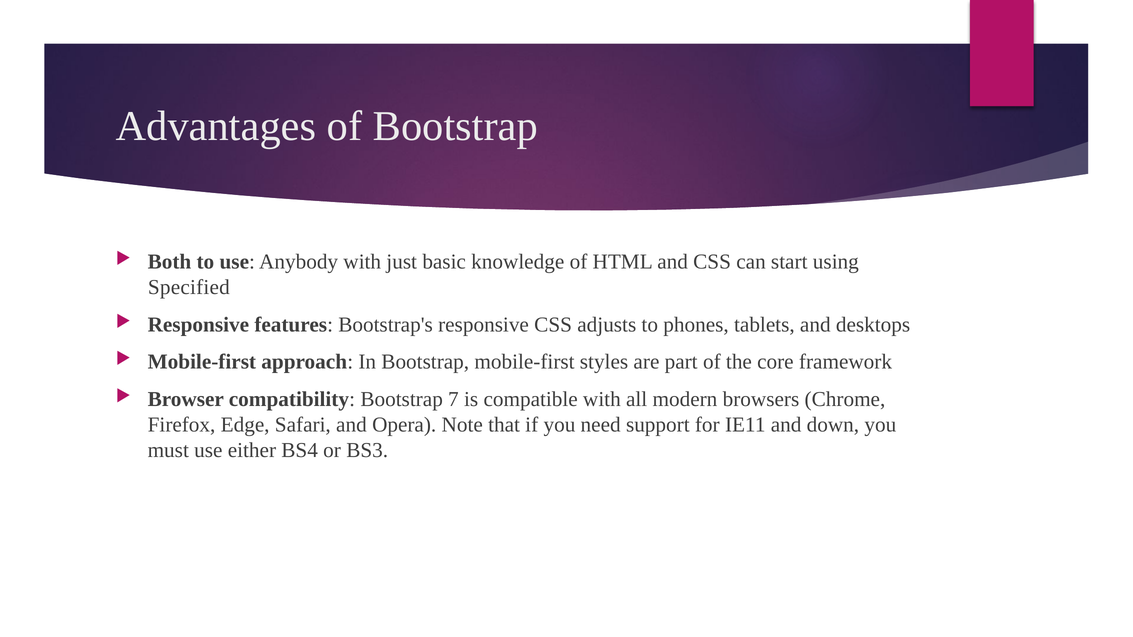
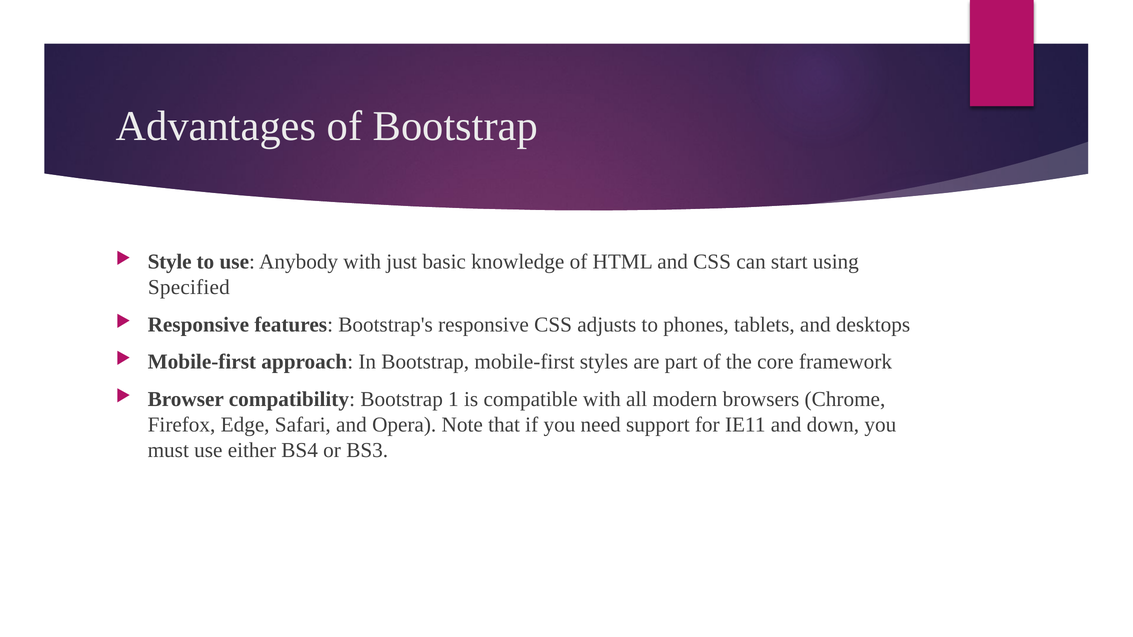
Both: Both -> Style
7: 7 -> 1
